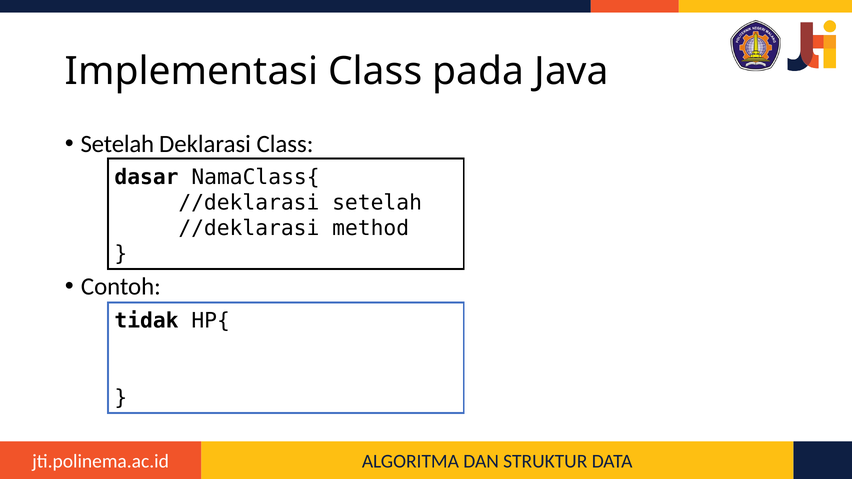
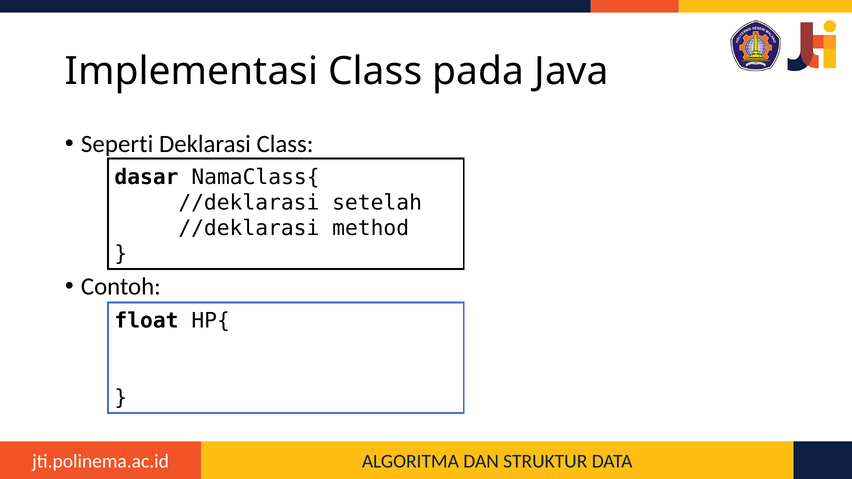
Setelah at (117, 144): Setelah -> Seperti
tidak: tidak -> float
